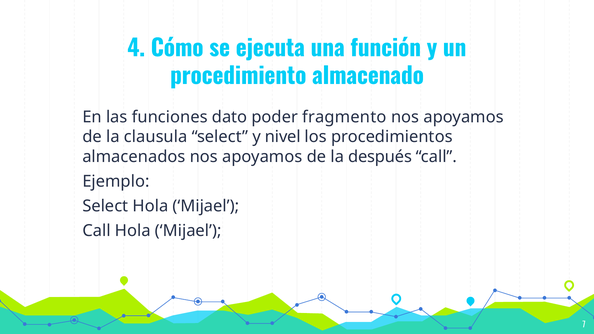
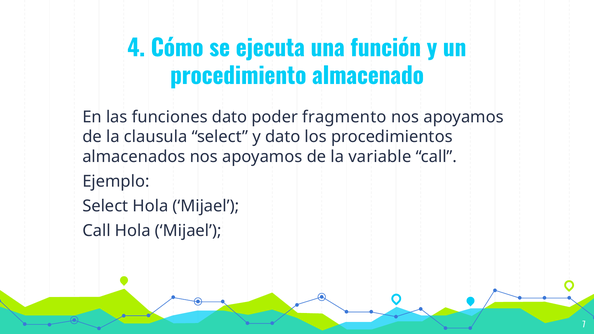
y nivel: nivel -> dato
después: después -> variable
